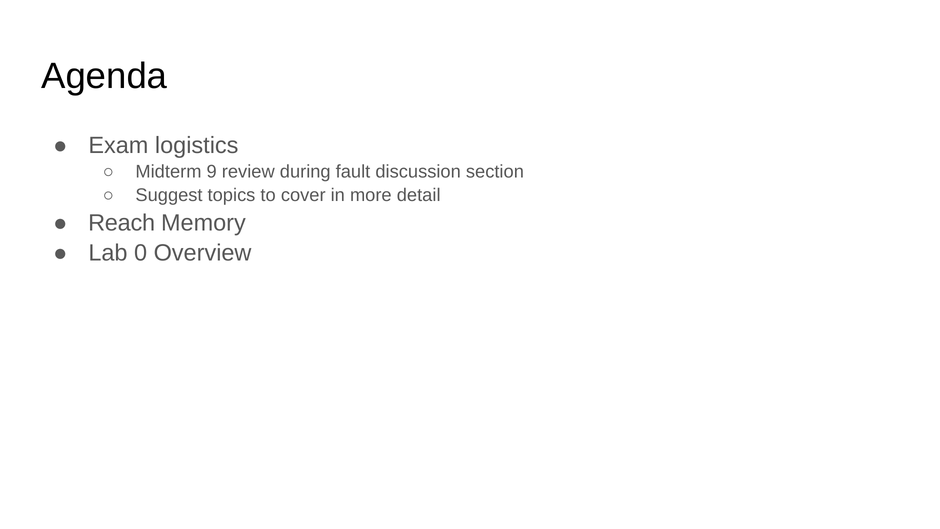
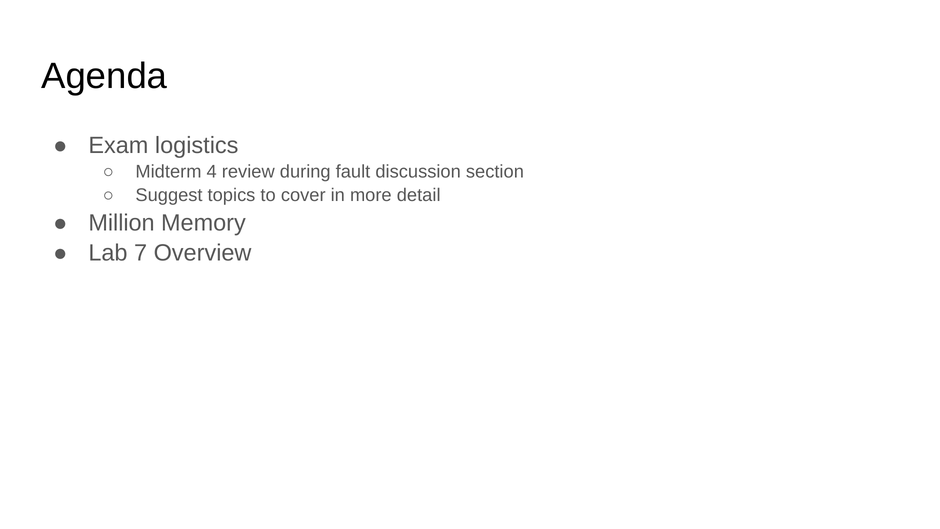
9: 9 -> 4
Reach: Reach -> Million
0: 0 -> 7
